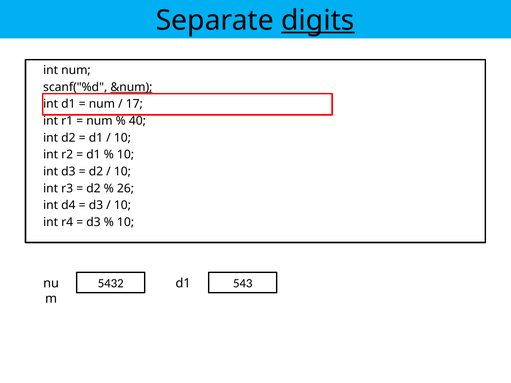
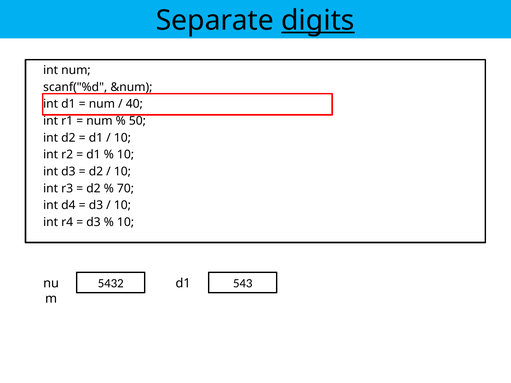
&num underline: present -> none
17: 17 -> 40
40: 40 -> 50
26: 26 -> 70
